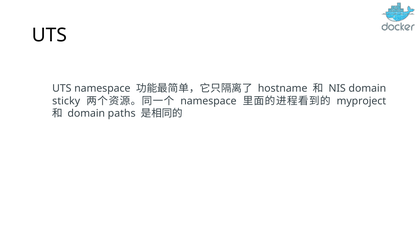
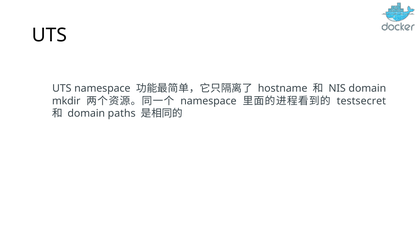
sticky: sticky -> mkdir
myproject: myproject -> testsecret
